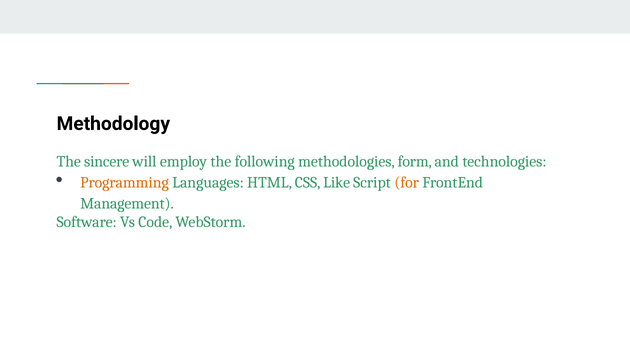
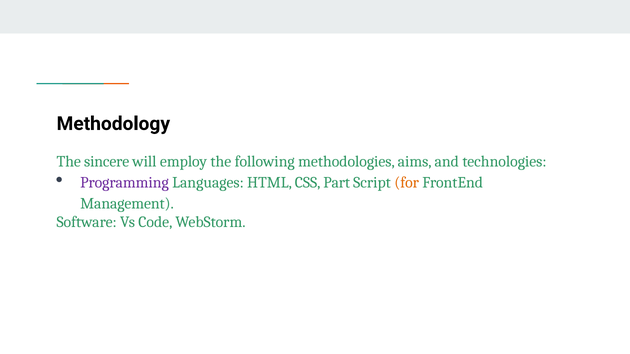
form: form -> aims
Programming colour: orange -> purple
Like: Like -> Part
